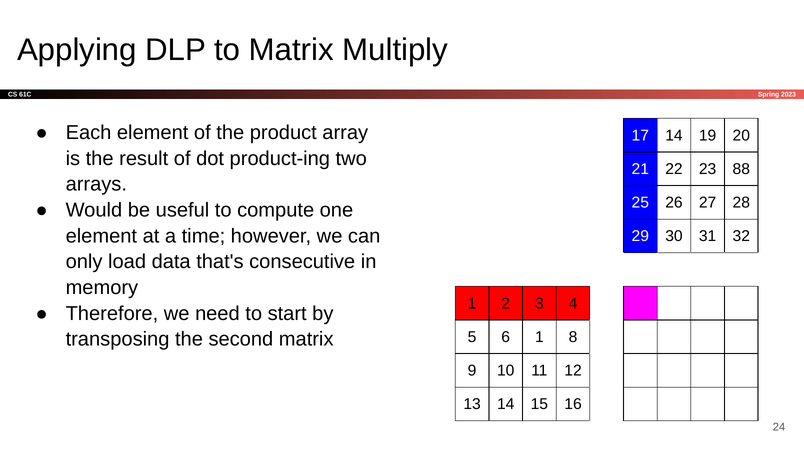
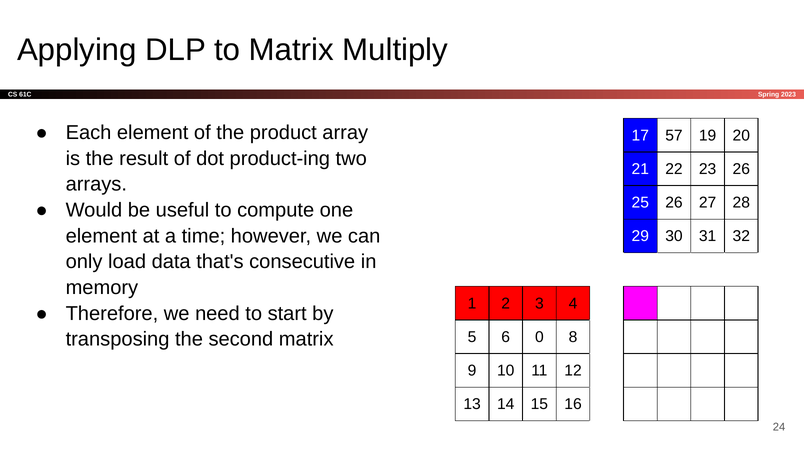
17 14: 14 -> 57
23 88: 88 -> 26
6 1: 1 -> 0
